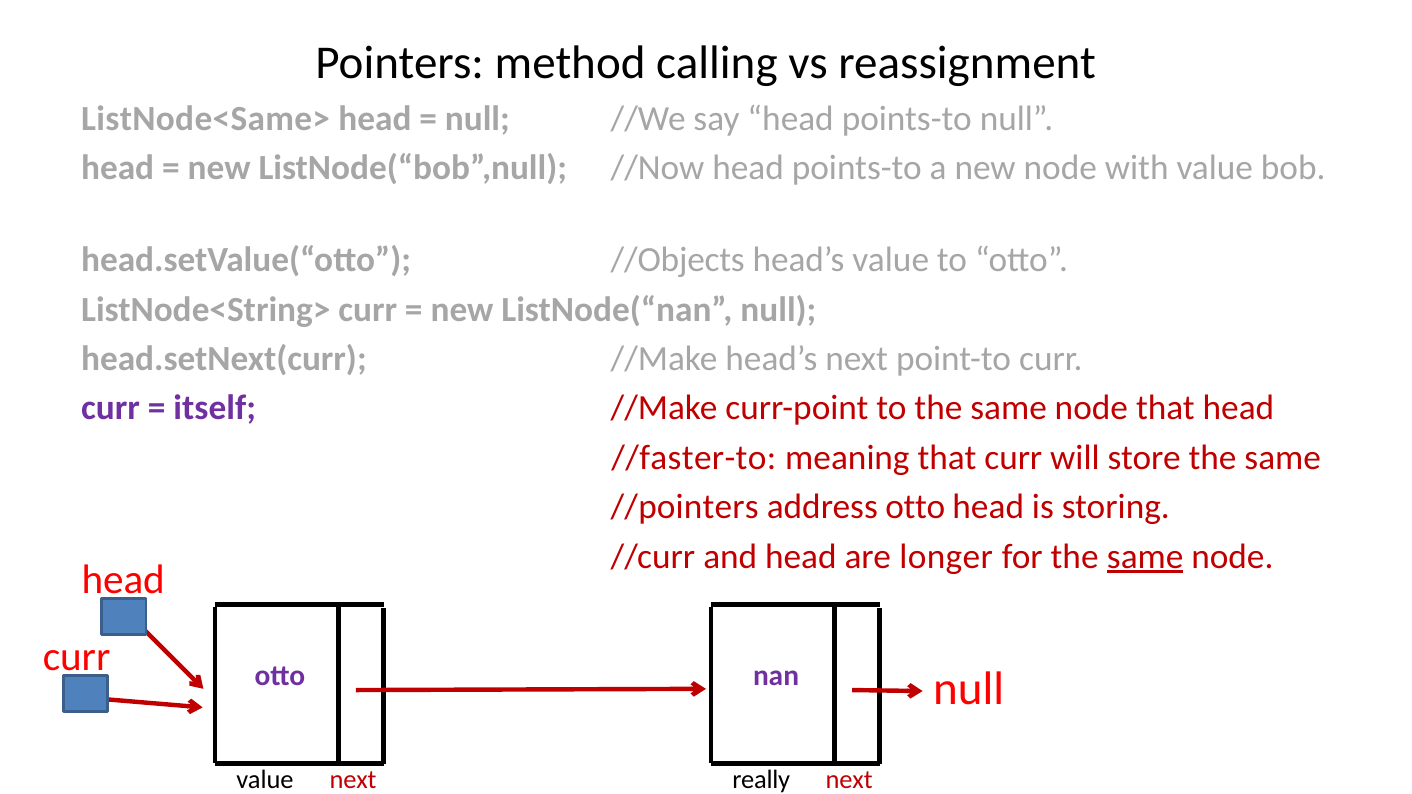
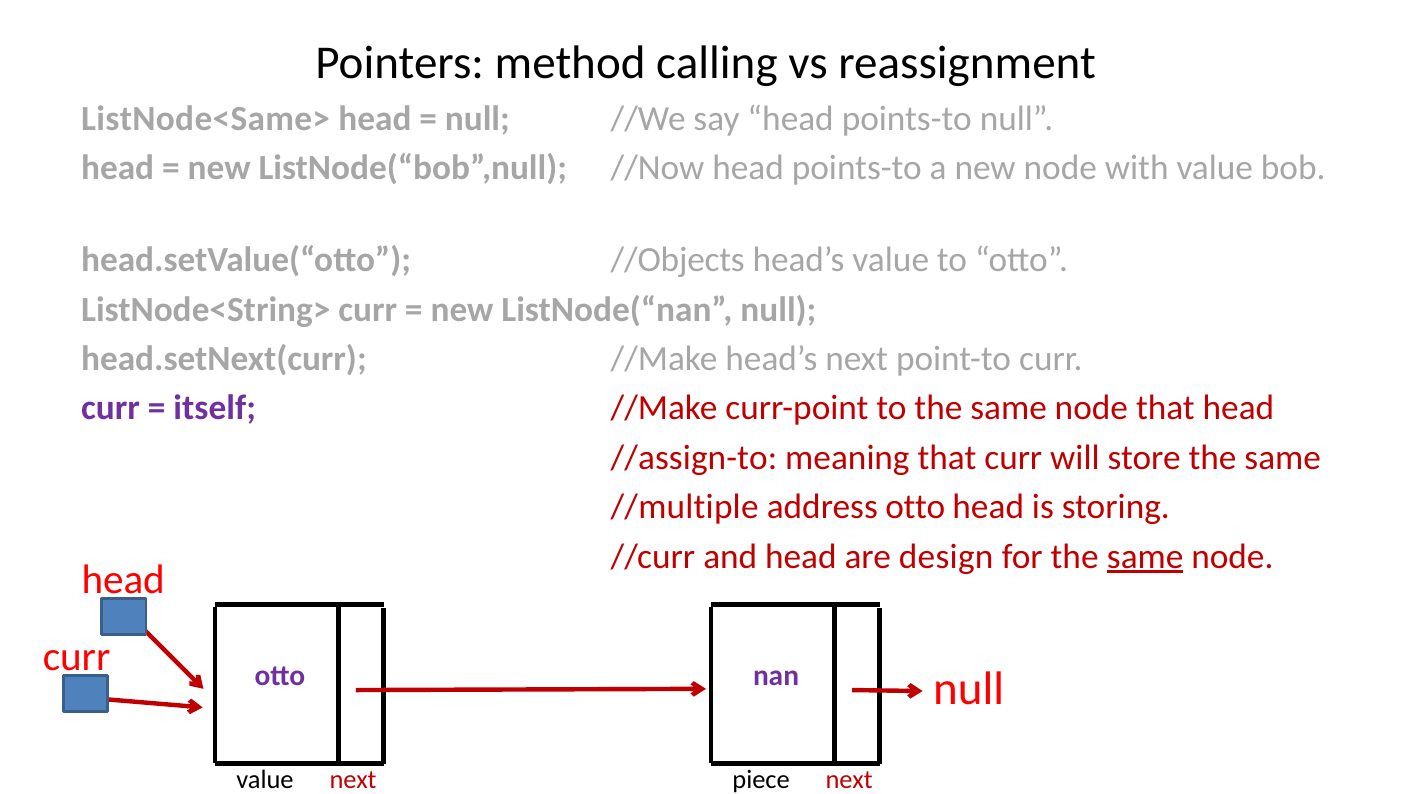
//faster-to: //faster-to -> //assign-to
//pointers: //pointers -> //multiple
longer: longer -> design
really: really -> piece
